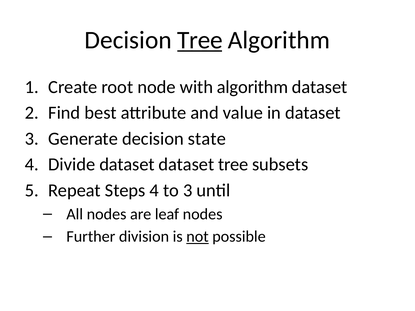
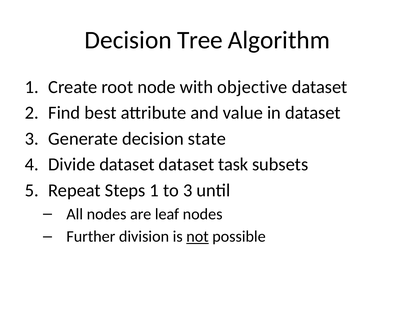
Tree at (200, 40) underline: present -> none
with algorithm: algorithm -> objective
dataset tree: tree -> task
Steps 4: 4 -> 1
